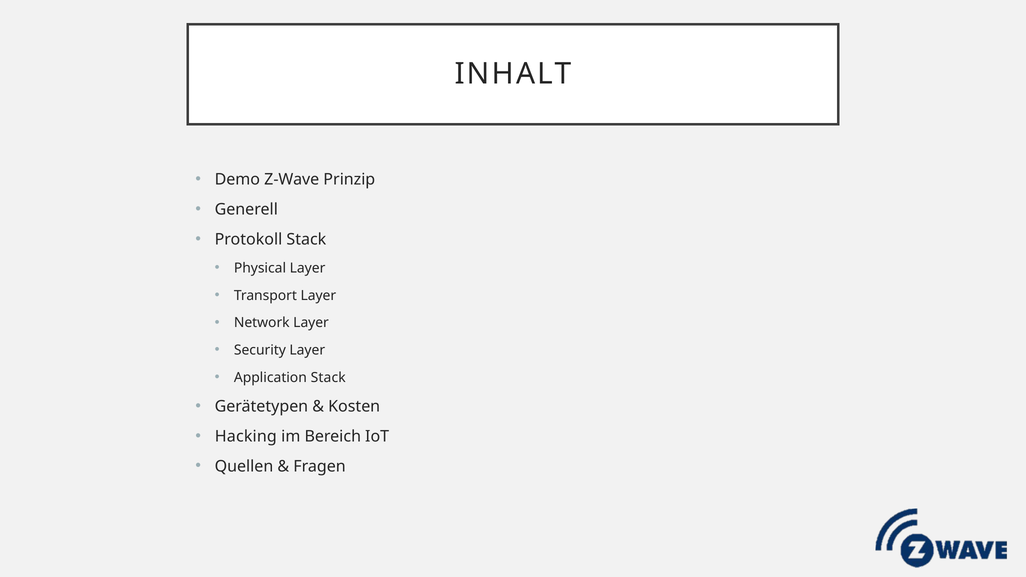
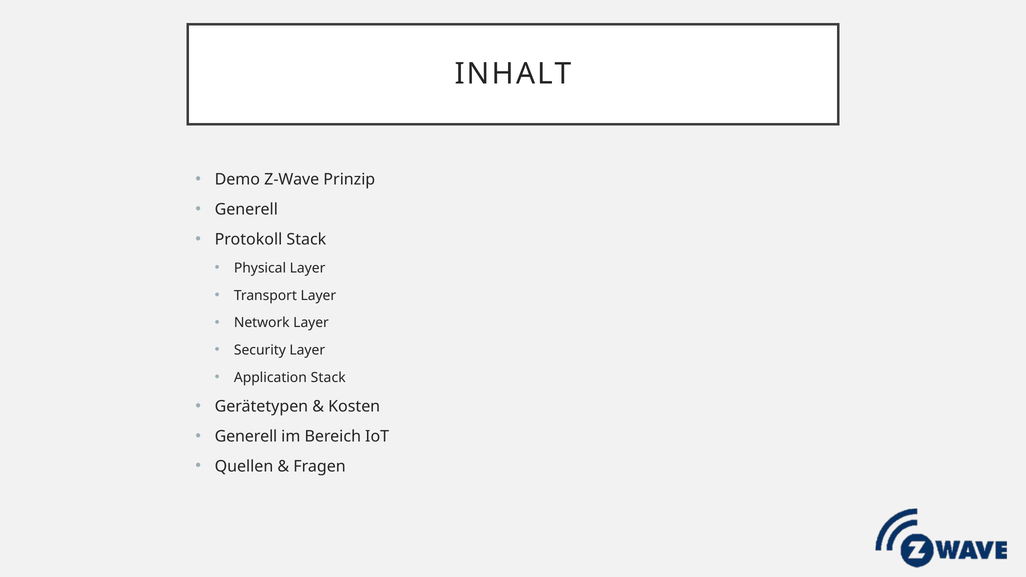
Hacking at (246, 436): Hacking -> Generell
